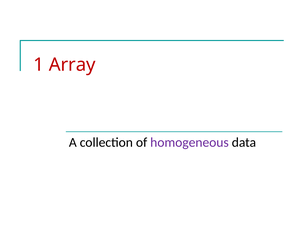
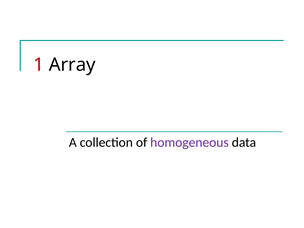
Array colour: red -> black
